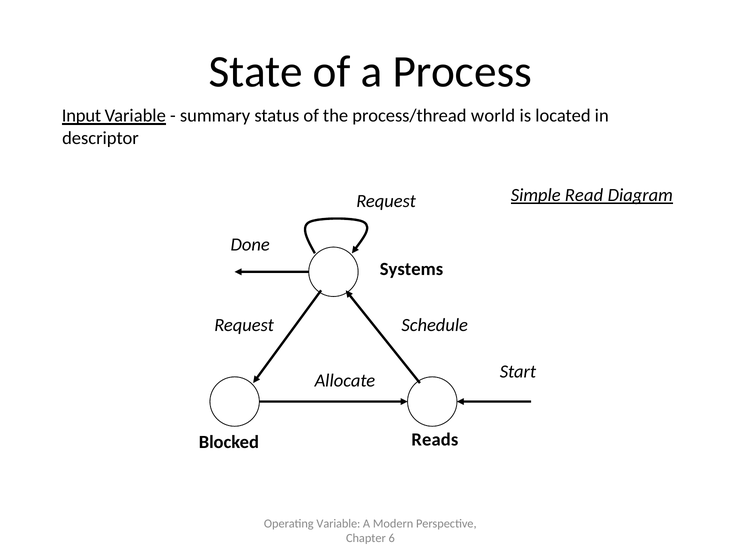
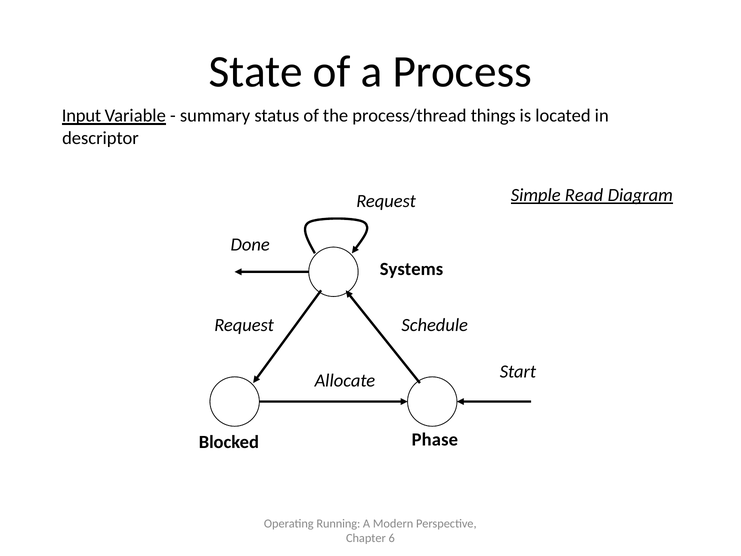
world: world -> things
Reads: Reads -> Phase
Operating Variable: Variable -> Running
